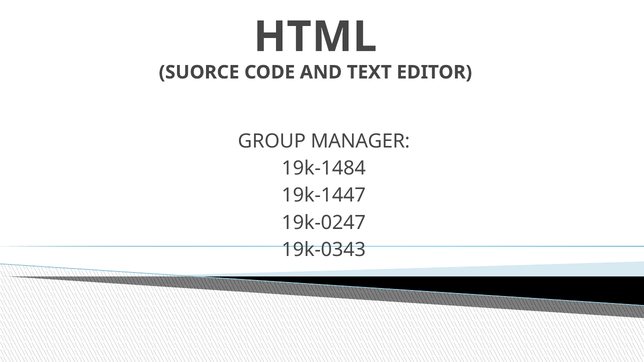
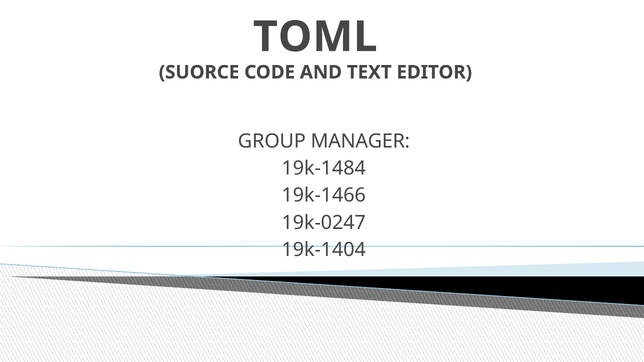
HTML: HTML -> TOML
19k-1447: 19k-1447 -> 19k-1466
19k-0343: 19k-0343 -> 19k-1404
